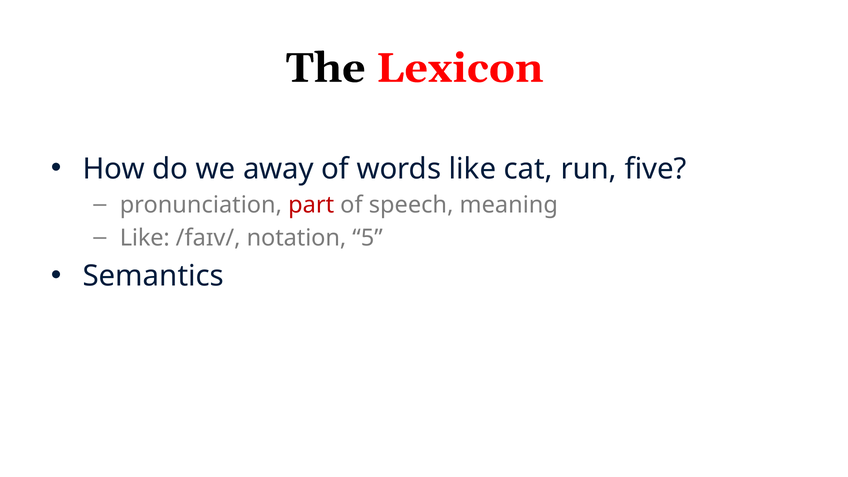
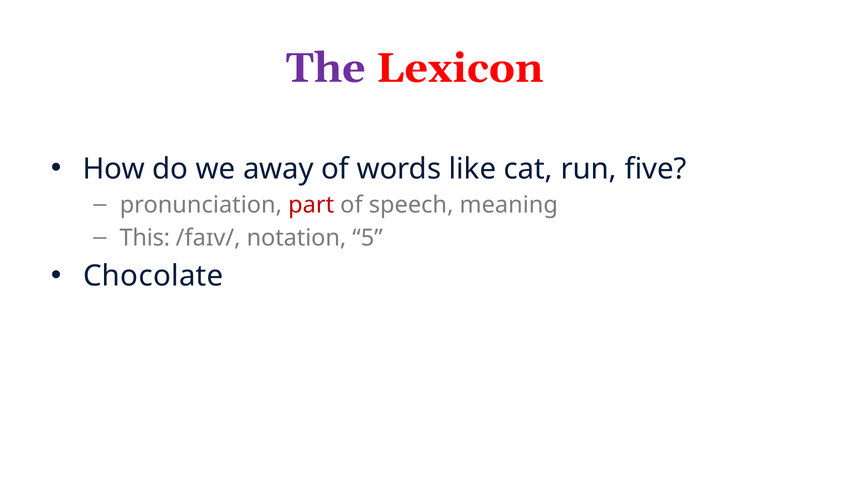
The colour: black -> purple
Like at (145, 238): Like -> This
Semantics: Semantics -> Chocolate
